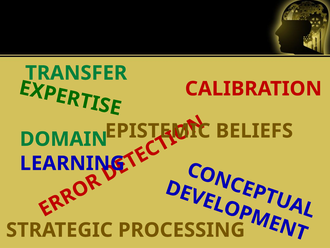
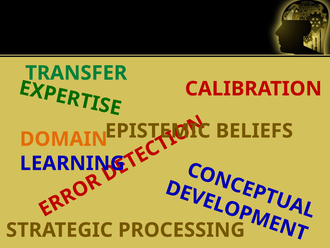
DOMAIN colour: green -> orange
